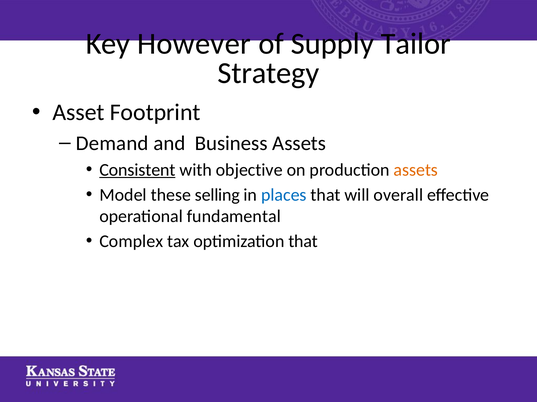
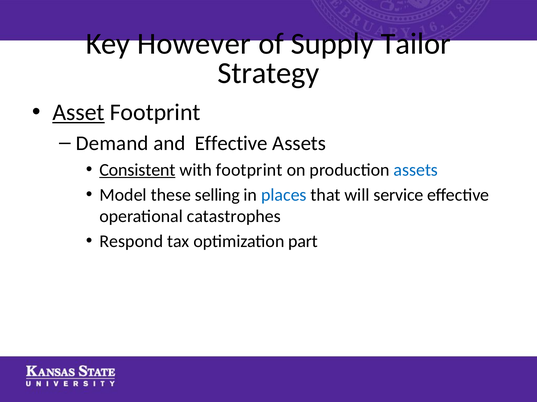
Asset underline: none -> present
and Business: Business -> Effective
with objective: objective -> footprint
assets at (416, 170) colour: orange -> blue
overall: overall -> service
fundamental: fundamental -> catastrophes
Complex: Complex -> Respond
optimization that: that -> part
